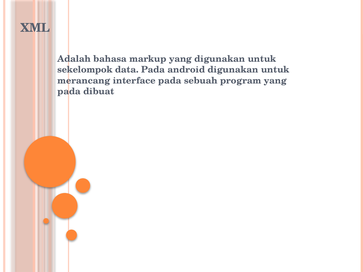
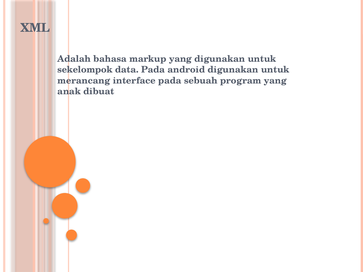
pada at (69, 92): pada -> anak
